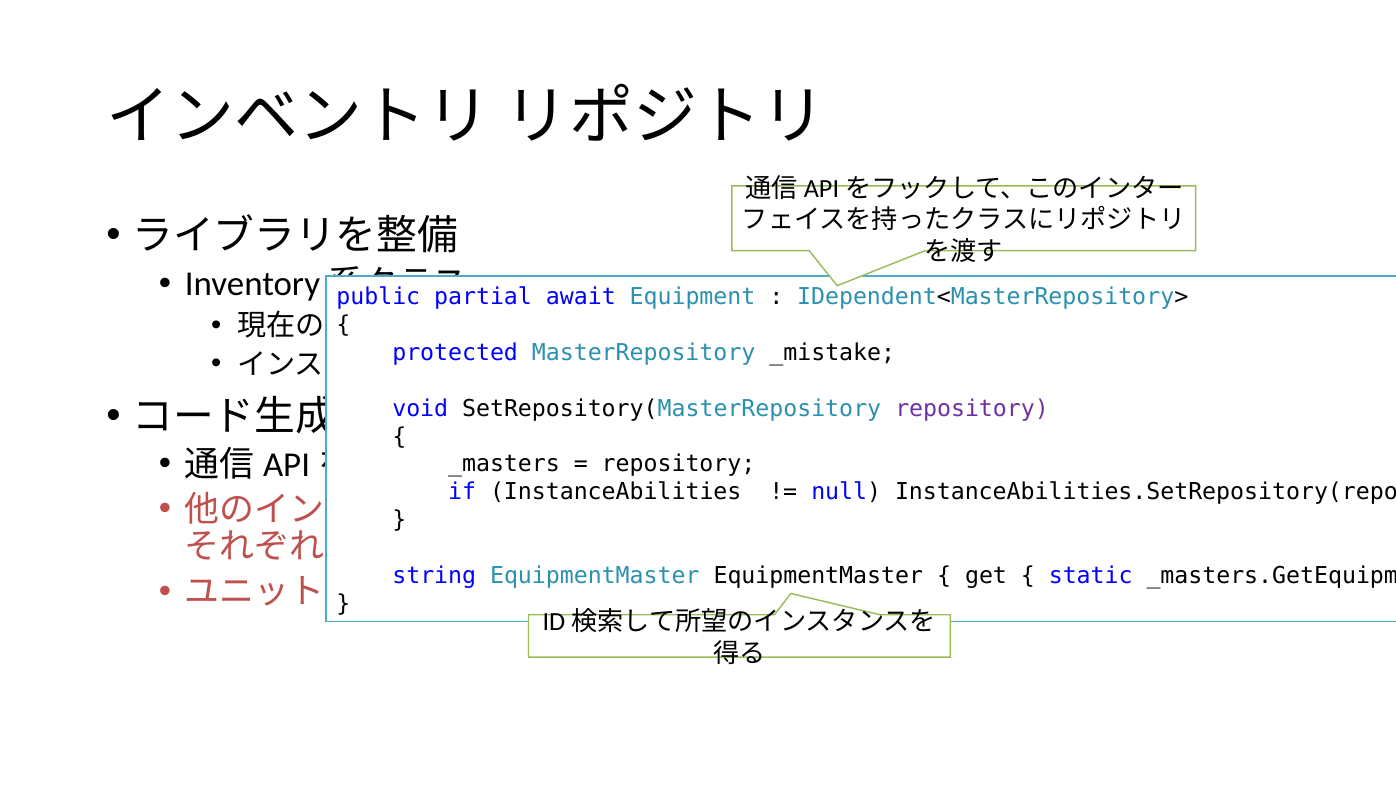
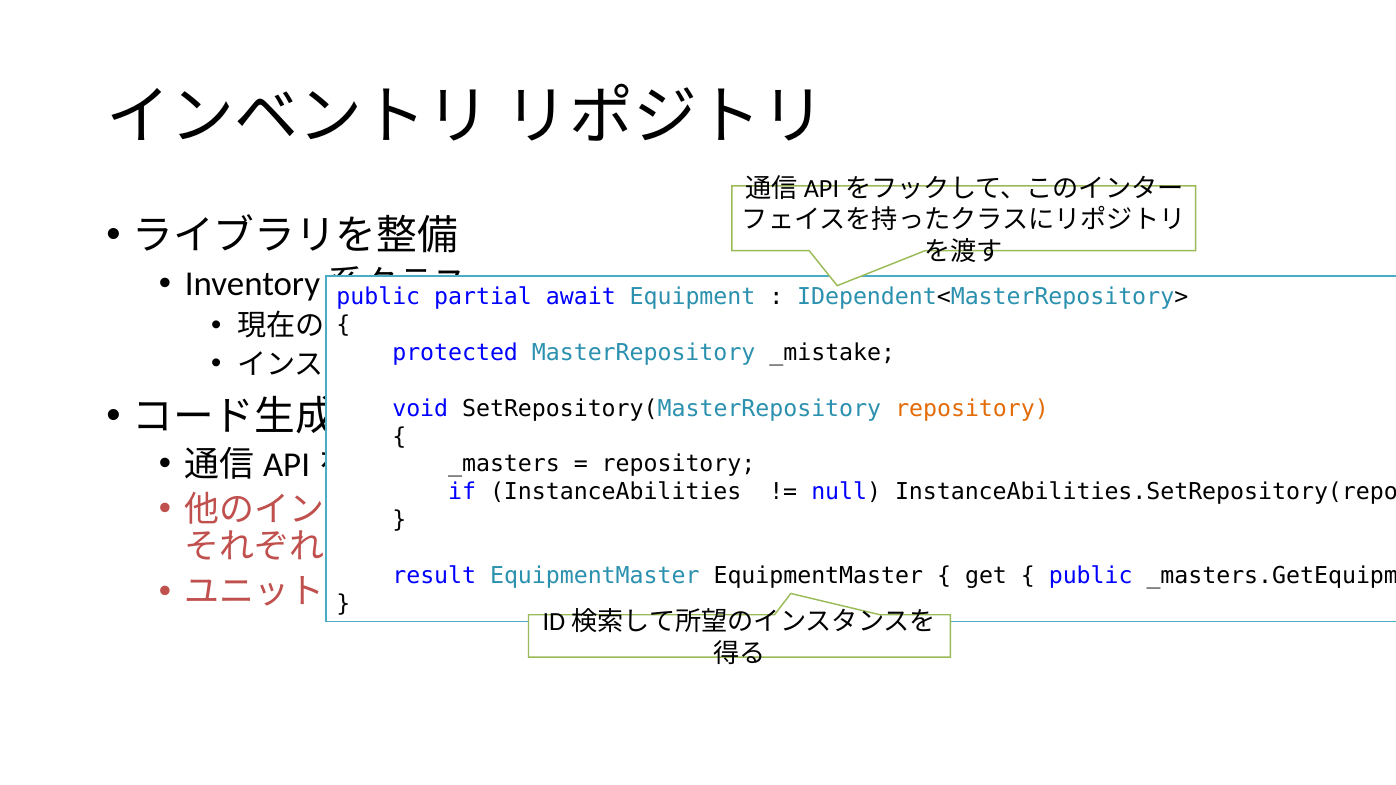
repository at (972, 409) colour: purple -> orange
string: string -> result
static at (1091, 576): static -> public
